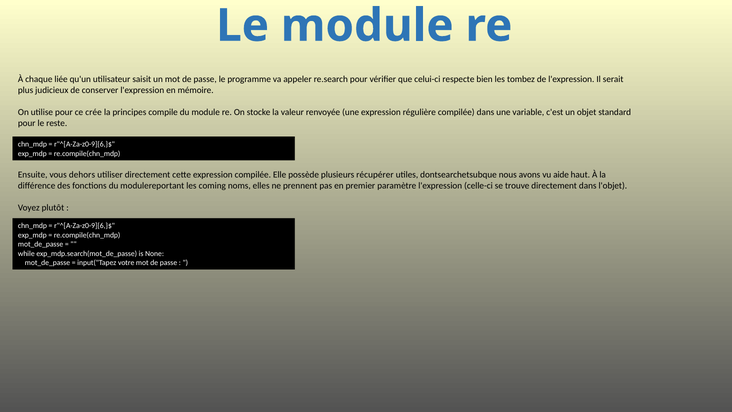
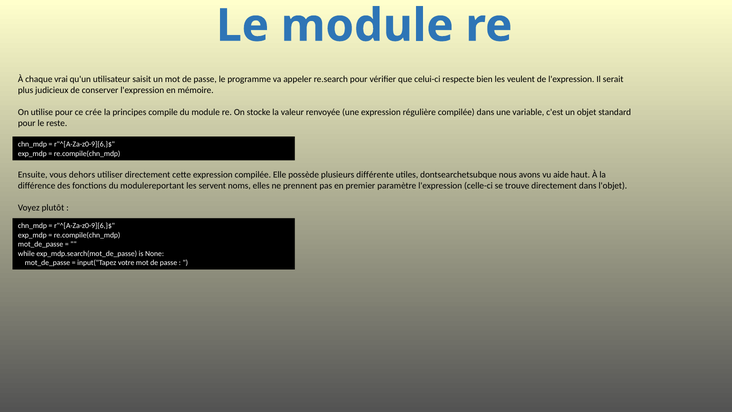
liée: liée -> vrai
tombez: tombez -> veulent
récupérer: récupérer -> différente
coming: coming -> servent
